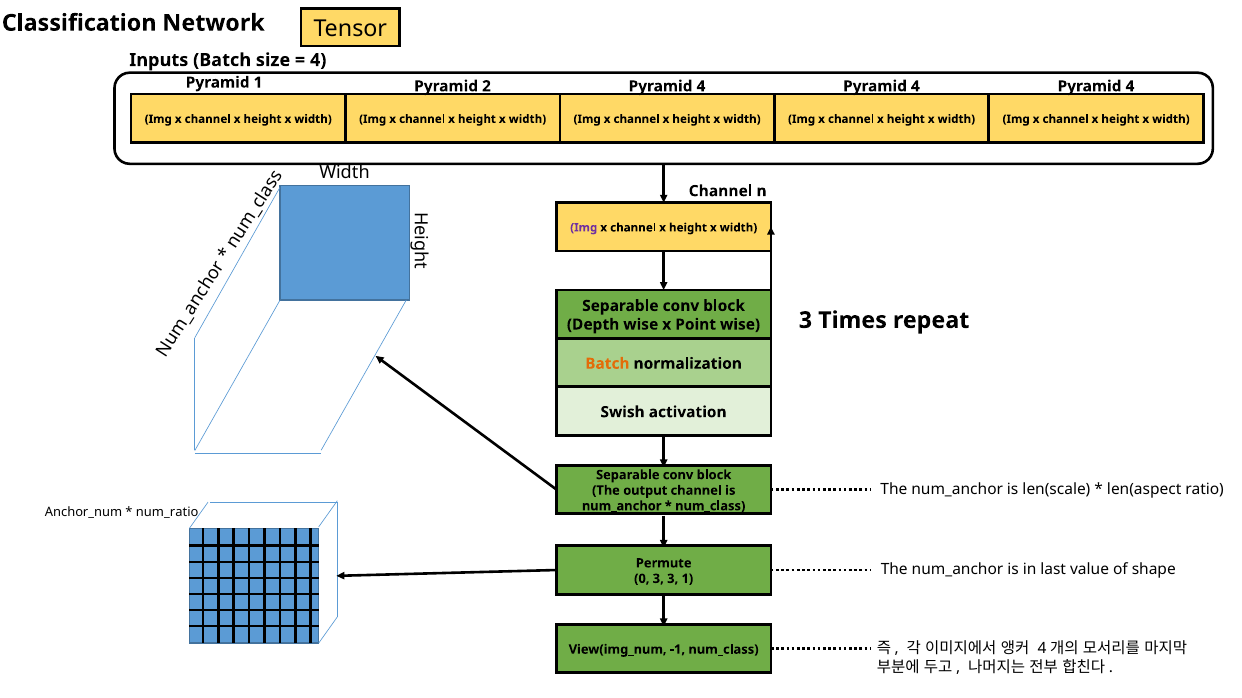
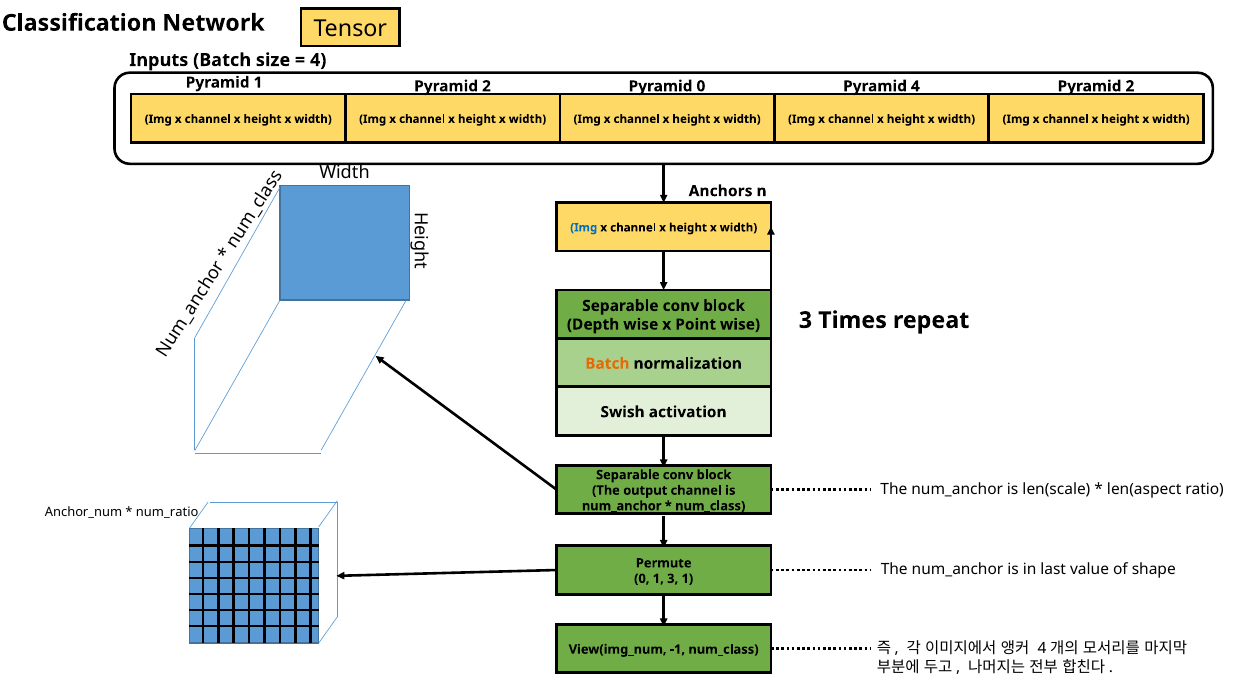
2 Pyramid 4: 4 -> 0
4 at (1130, 86): 4 -> 2
Channel at (721, 191): Channel -> Anchors
Img at (584, 228) colour: purple -> blue
0 3: 3 -> 1
